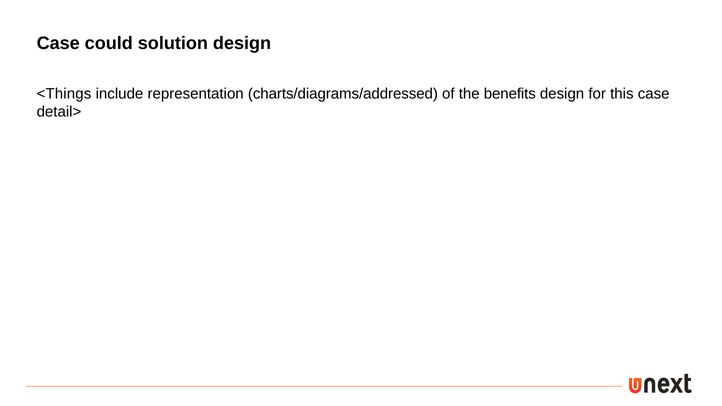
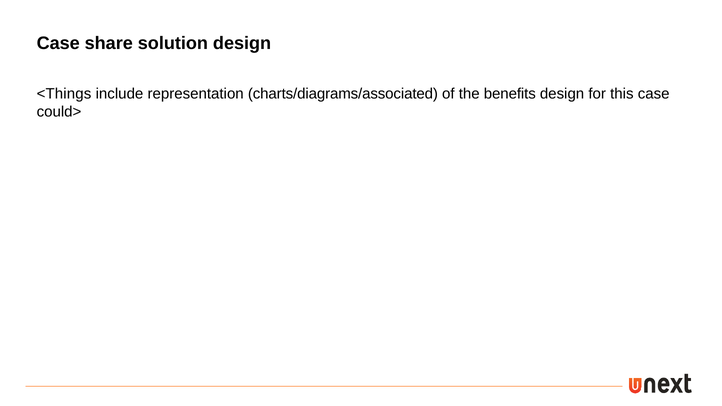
could: could -> share
charts/diagrams/addressed: charts/diagrams/addressed -> charts/diagrams/associated
detail>: detail> -> could>
